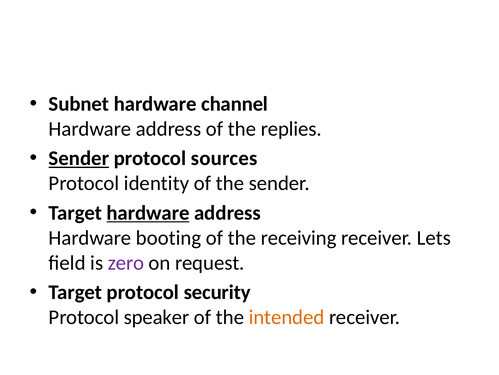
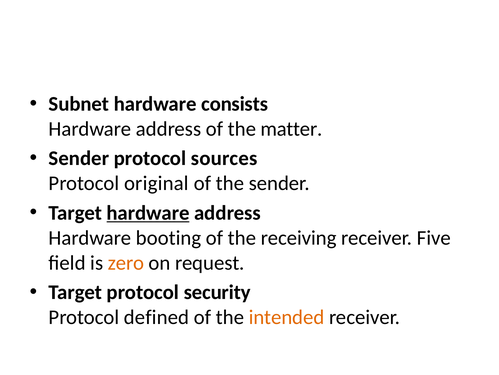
channel: channel -> consists
replies: replies -> matter
Sender at (79, 158) underline: present -> none
identity: identity -> original
Lets: Lets -> Five
zero colour: purple -> orange
speaker: speaker -> defined
